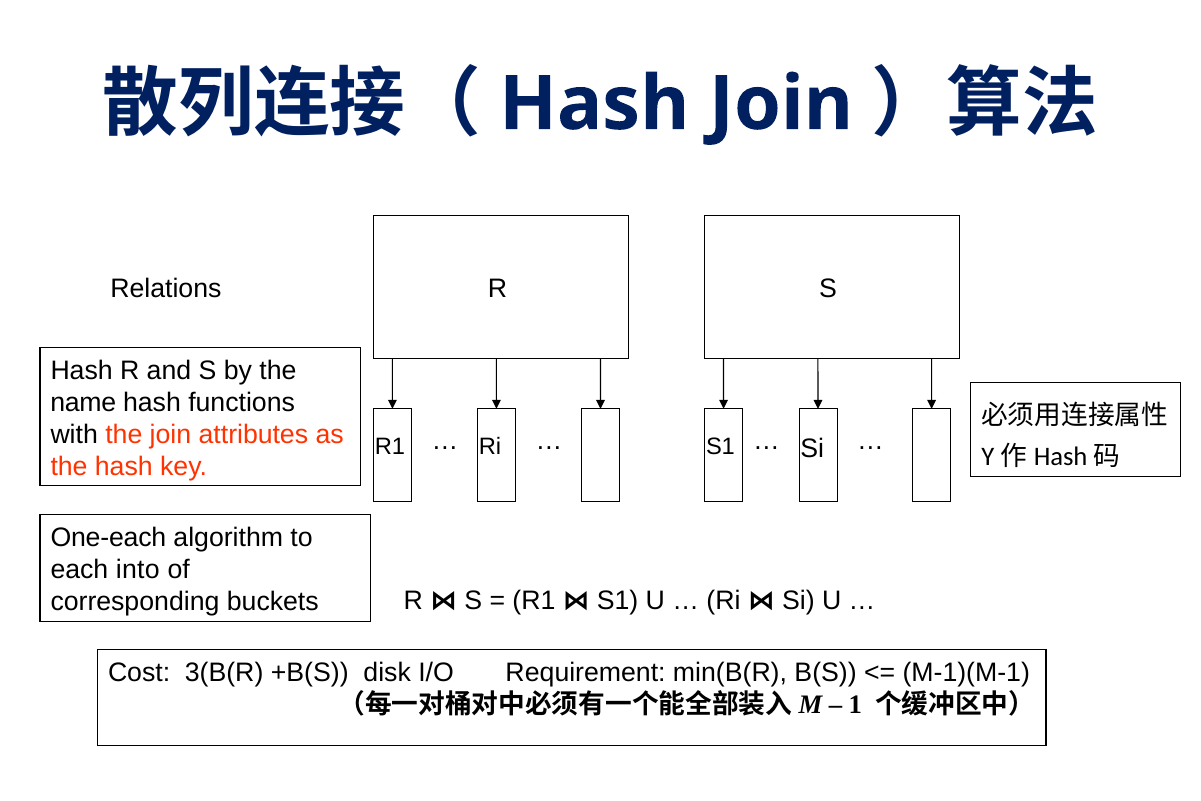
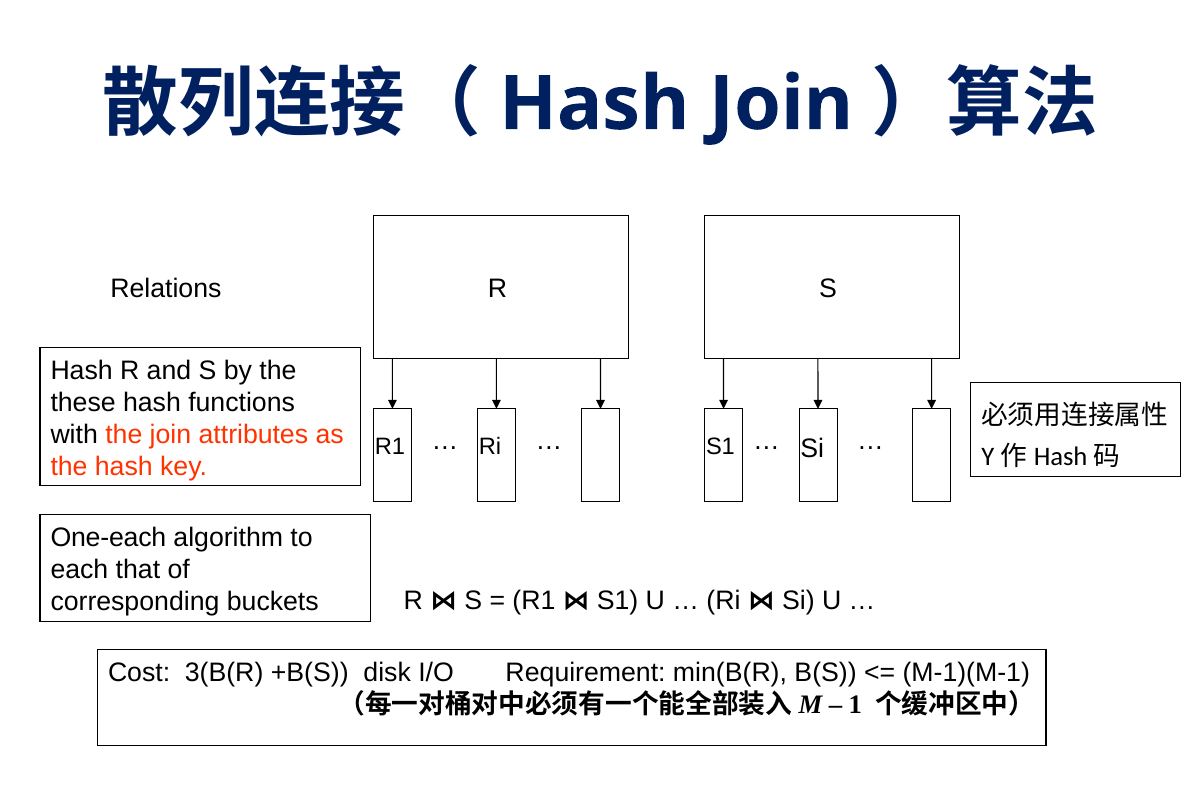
name: name -> these
into: into -> that
